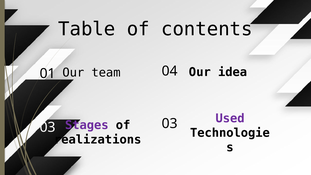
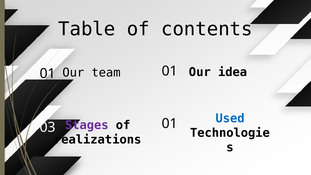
01 04: 04 -> 01
Used colour: purple -> blue
03 03: 03 -> 01
